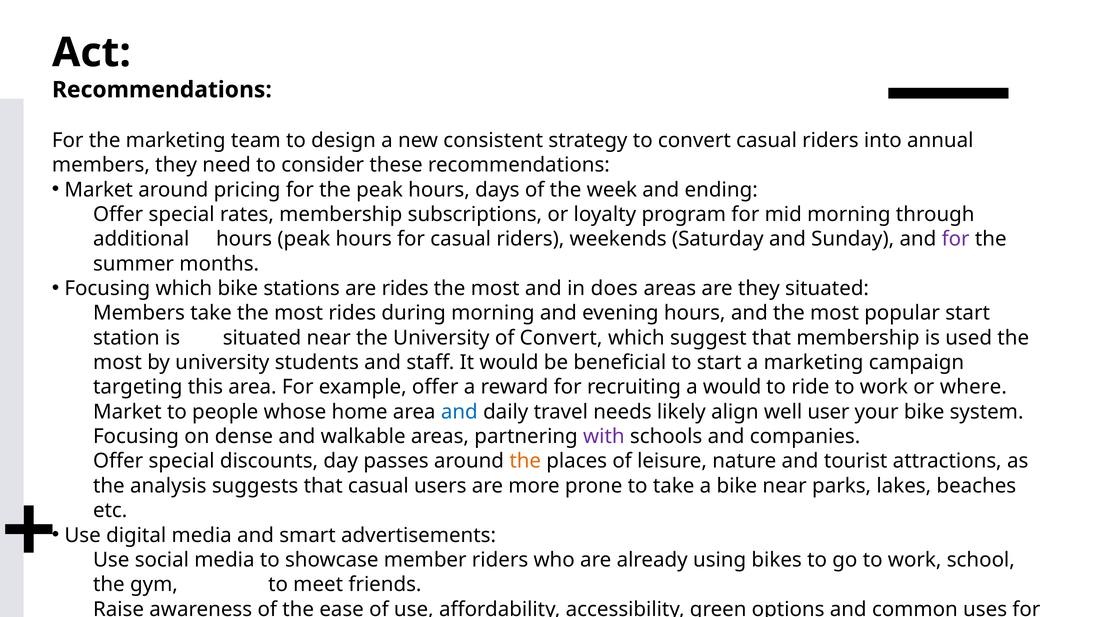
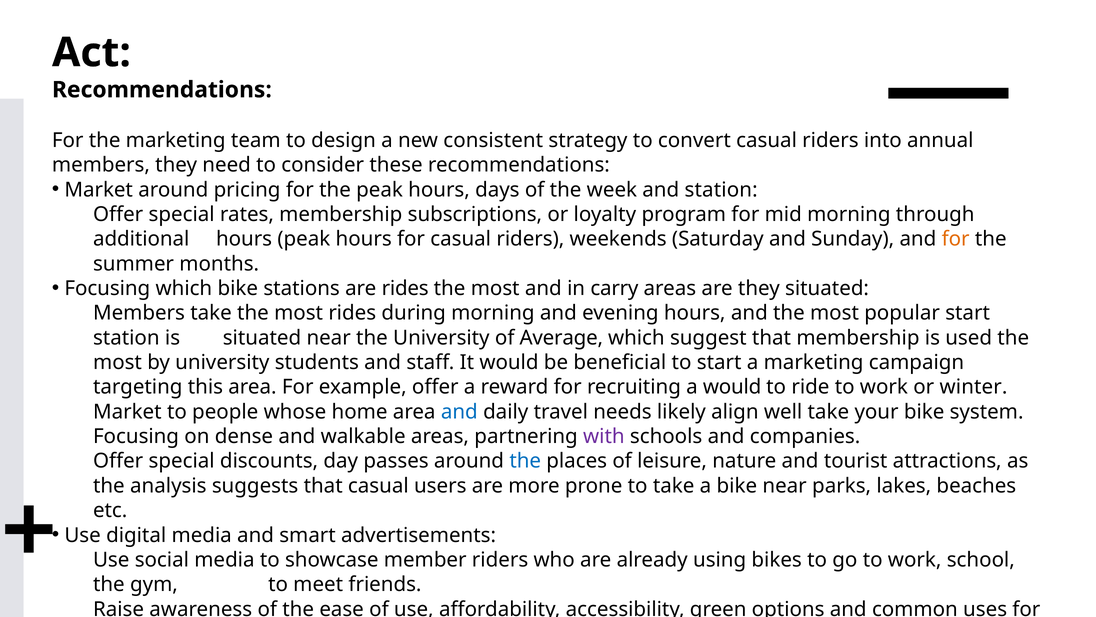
and ending: ending -> station
for at (956, 239) colour: purple -> orange
does: does -> carry
of Convert: Convert -> Average
where: where -> winter
well user: user -> take
the at (525, 461) colour: orange -> blue
